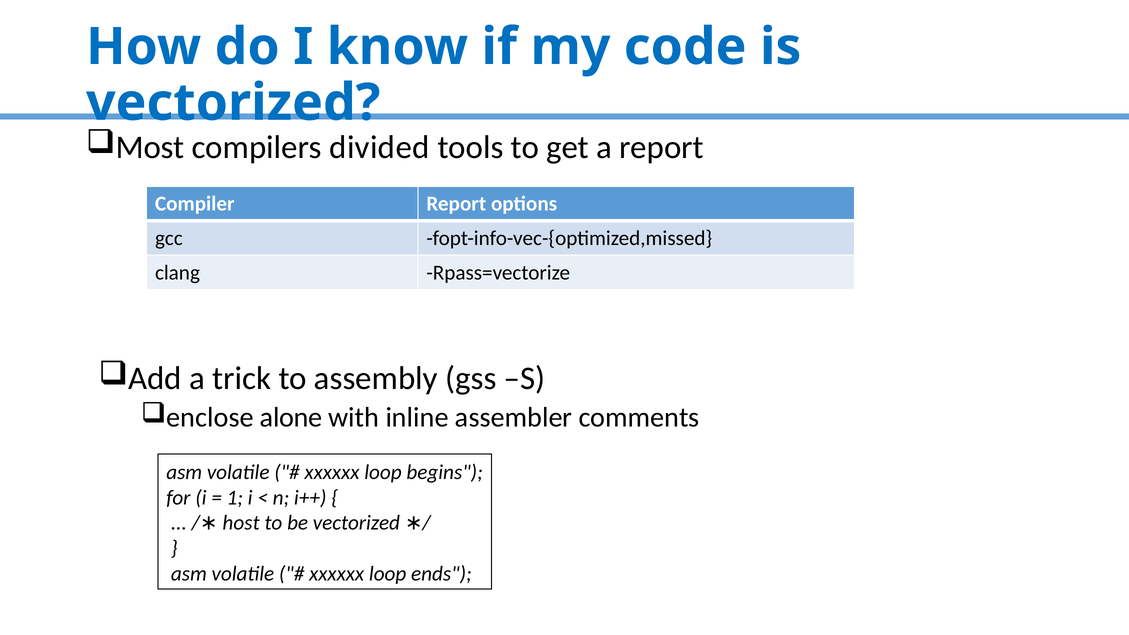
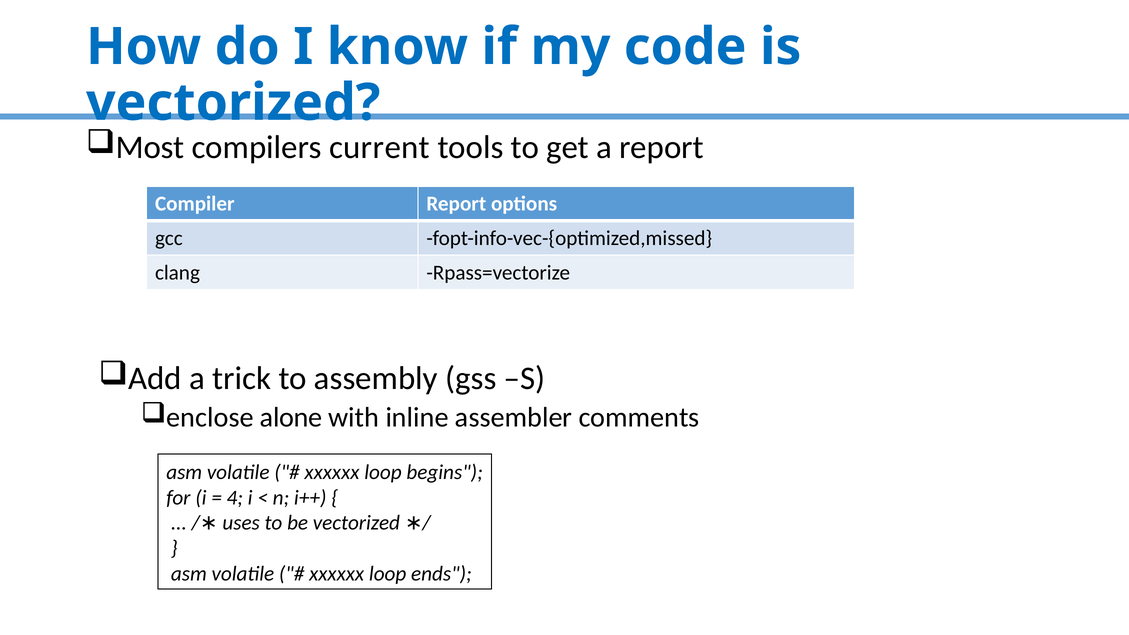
divided: divided -> current
1: 1 -> 4
host: host -> uses
